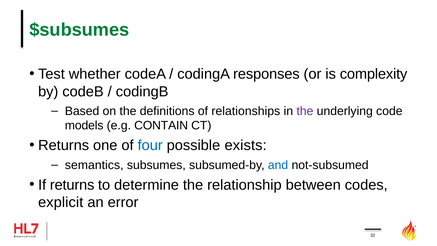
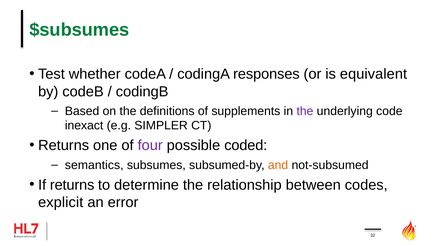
complexity: complexity -> equivalent
relationships: relationships -> supplements
models: models -> inexact
CONTAIN: CONTAIN -> SIMPLER
four colour: blue -> purple
exists: exists -> coded
and colour: blue -> orange
